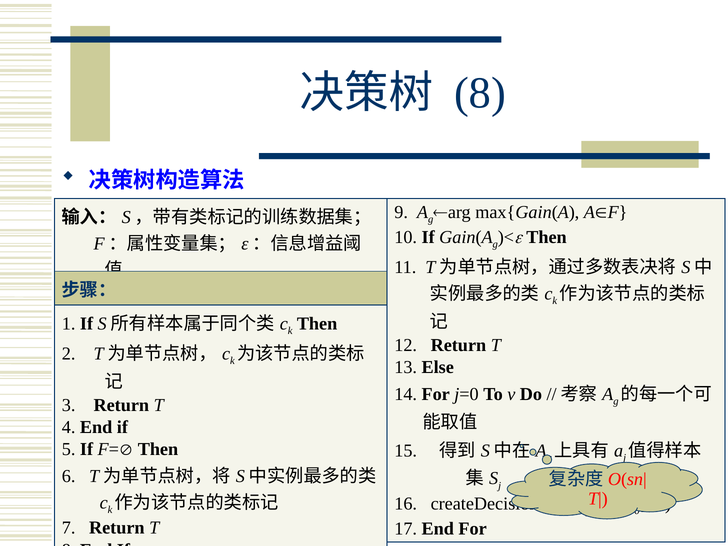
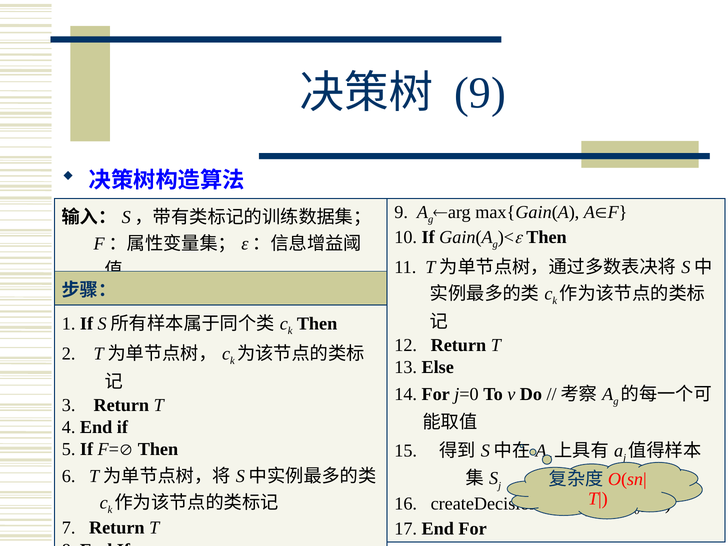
8 at (480, 93): 8 -> 9
